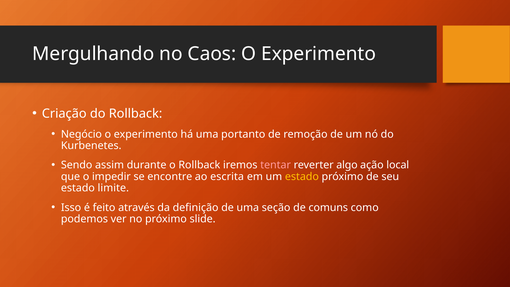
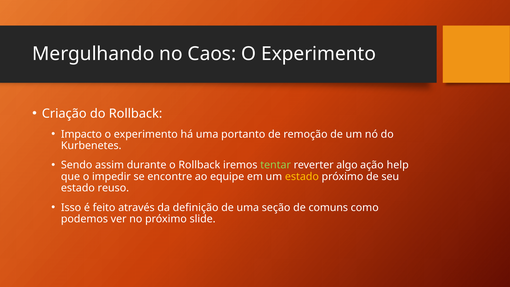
Negócio: Negócio -> Impacto
tentar colour: pink -> light green
local: local -> help
escrita: escrita -> equipe
limite: limite -> reuso
